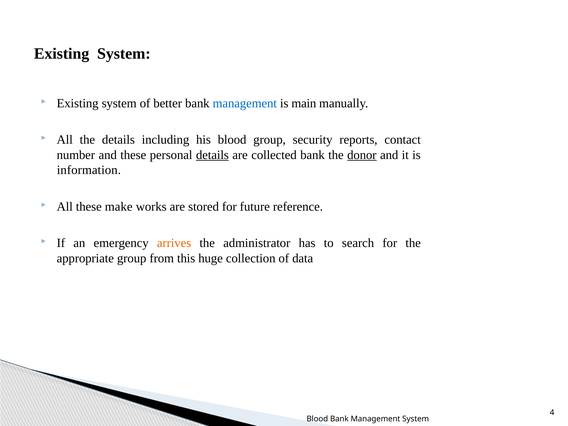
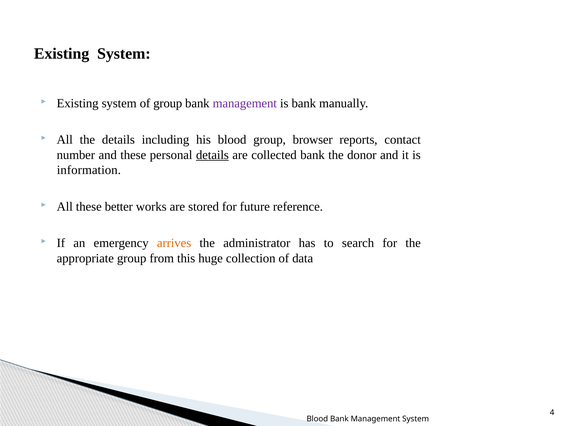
of better: better -> group
management at (245, 103) colour: blue -> purple
is main: main -> bank
security: security -> browser
donor underline: present -> none
make: make -> better
